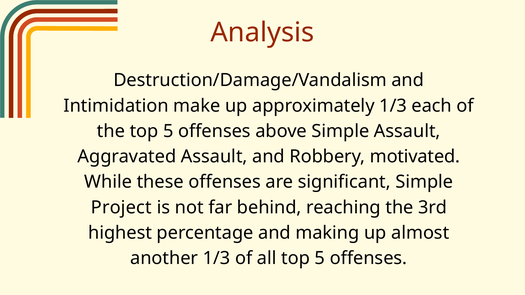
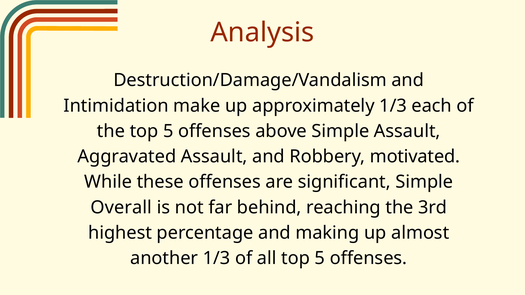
Project: Project -> Overall
